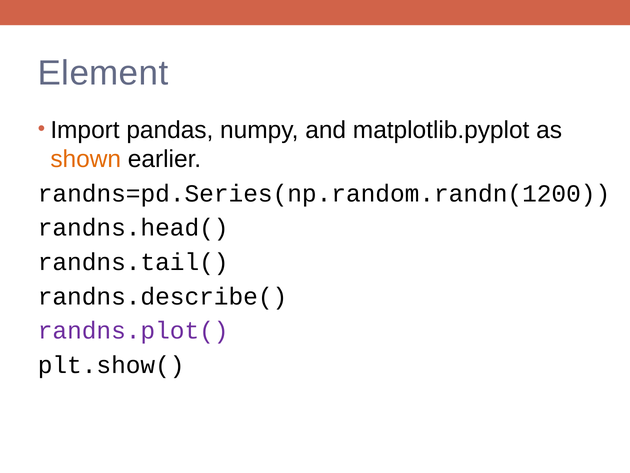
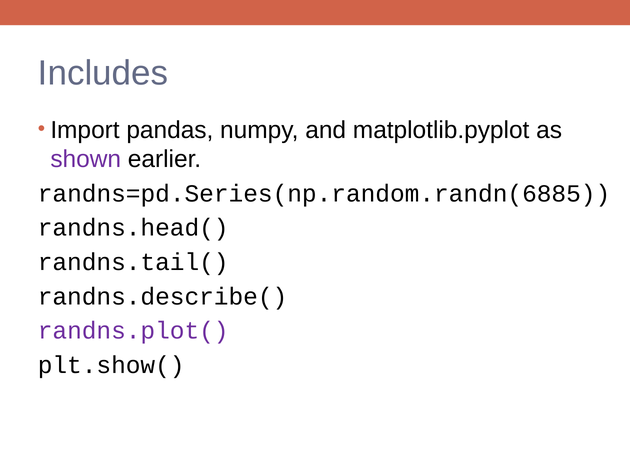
Element: Element -> Includes
shown colour: orange -> purple
randns=pd.Series(np.random.randn(1200: randns=pd.Series(np.random.randn(1200 -> randns=pd.Series(np.random.randn(6885
